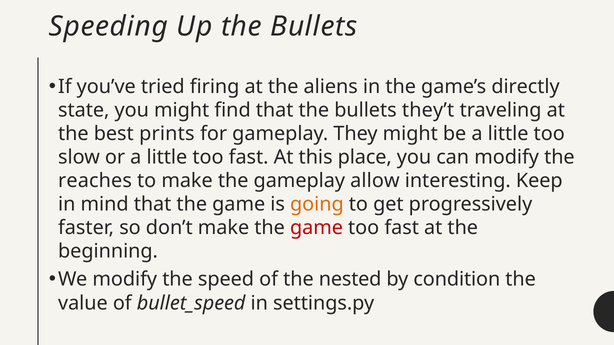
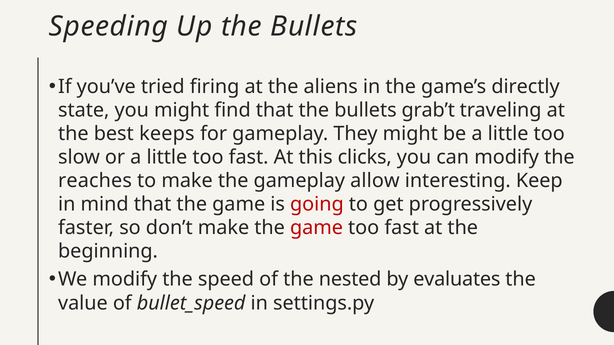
they’t: they’t -> grab’t
prints: prints -> keeps
place: place -> clicks
going colour: orange -> red
condition: condition -> evaluates
